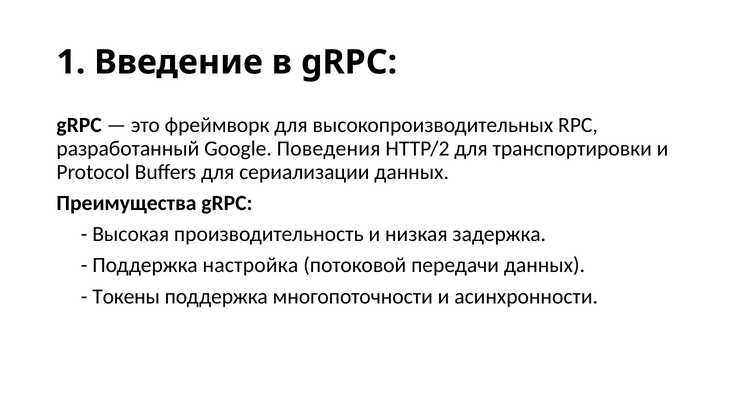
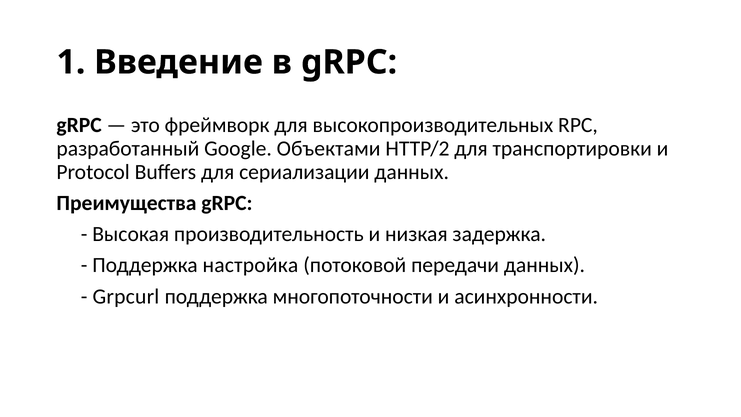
Поведения: Поведения -> Объектами
Токены: Токены -> Grpcurl
